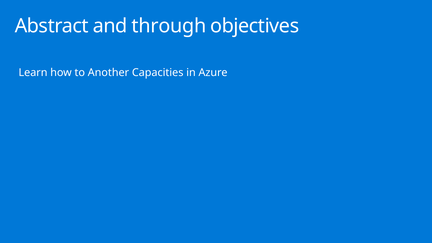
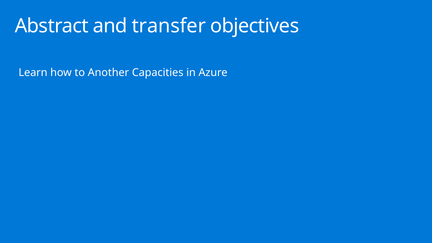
through: through -> transfer
